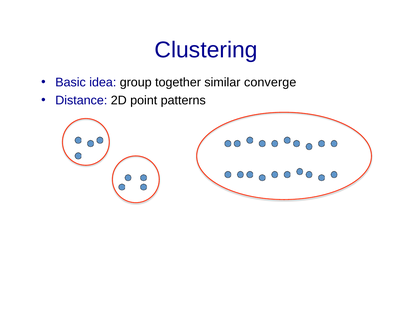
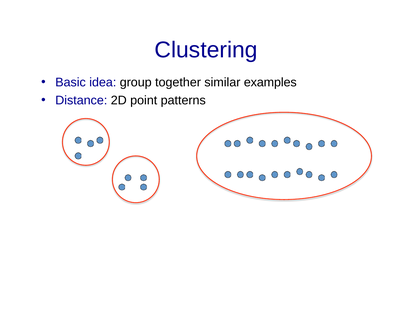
converge: converge -> examples
